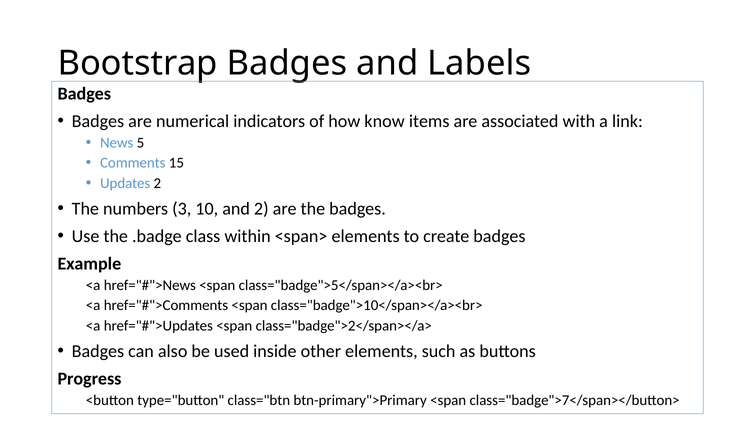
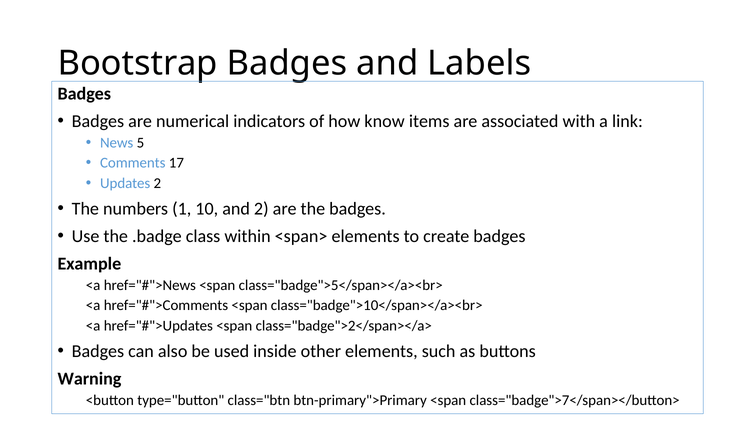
15: 15 -> 17
3: 3 -> 1
Progress: Progress -> Warning
